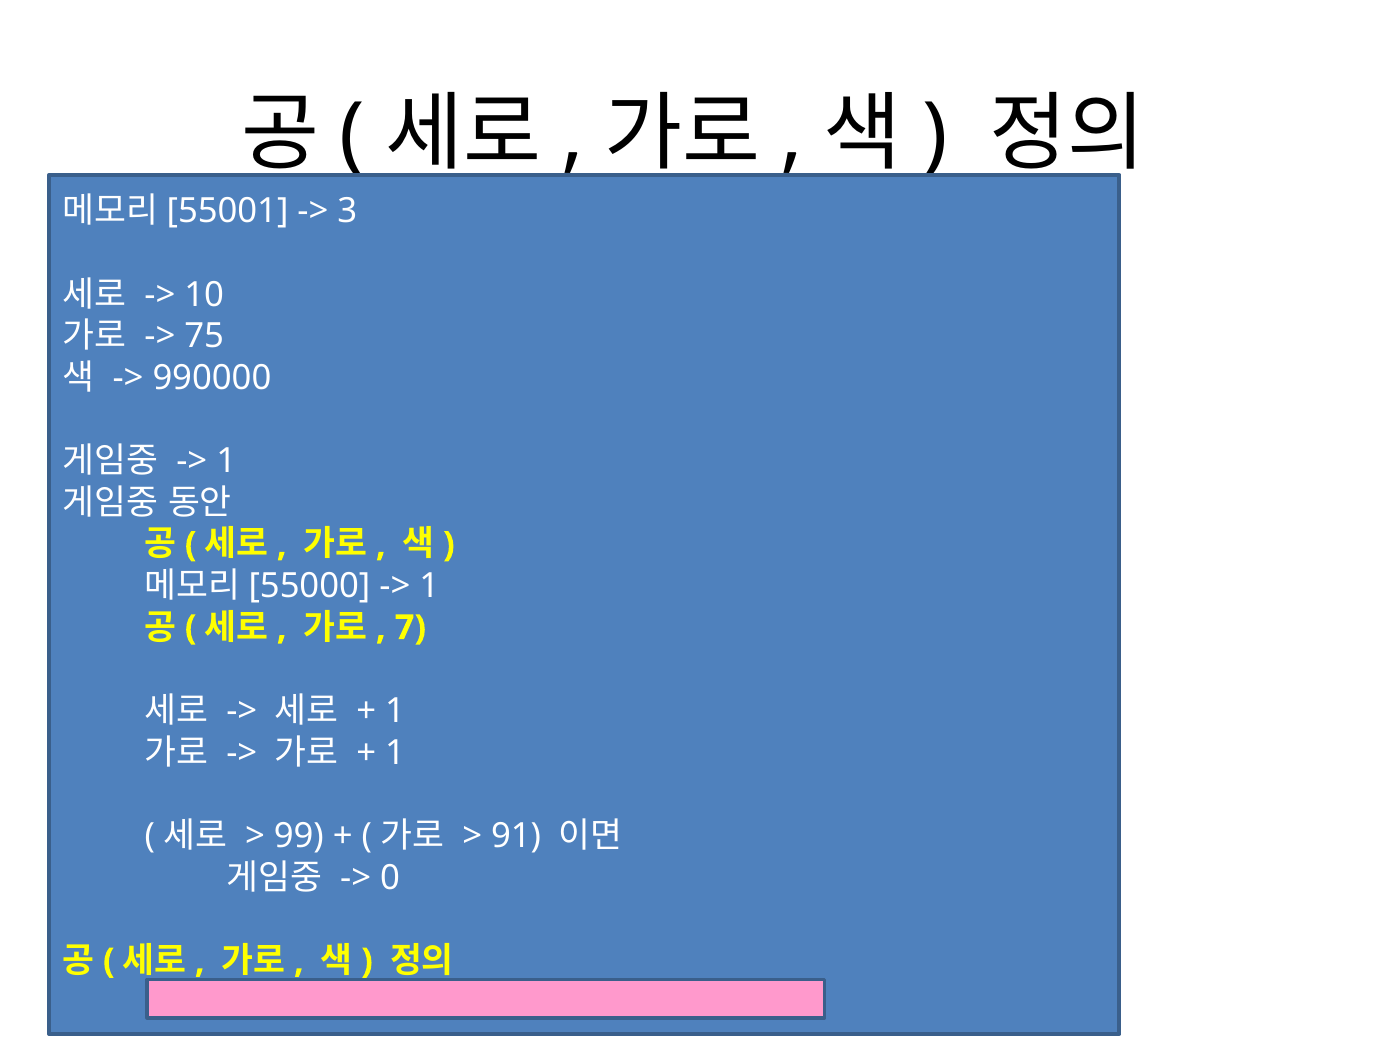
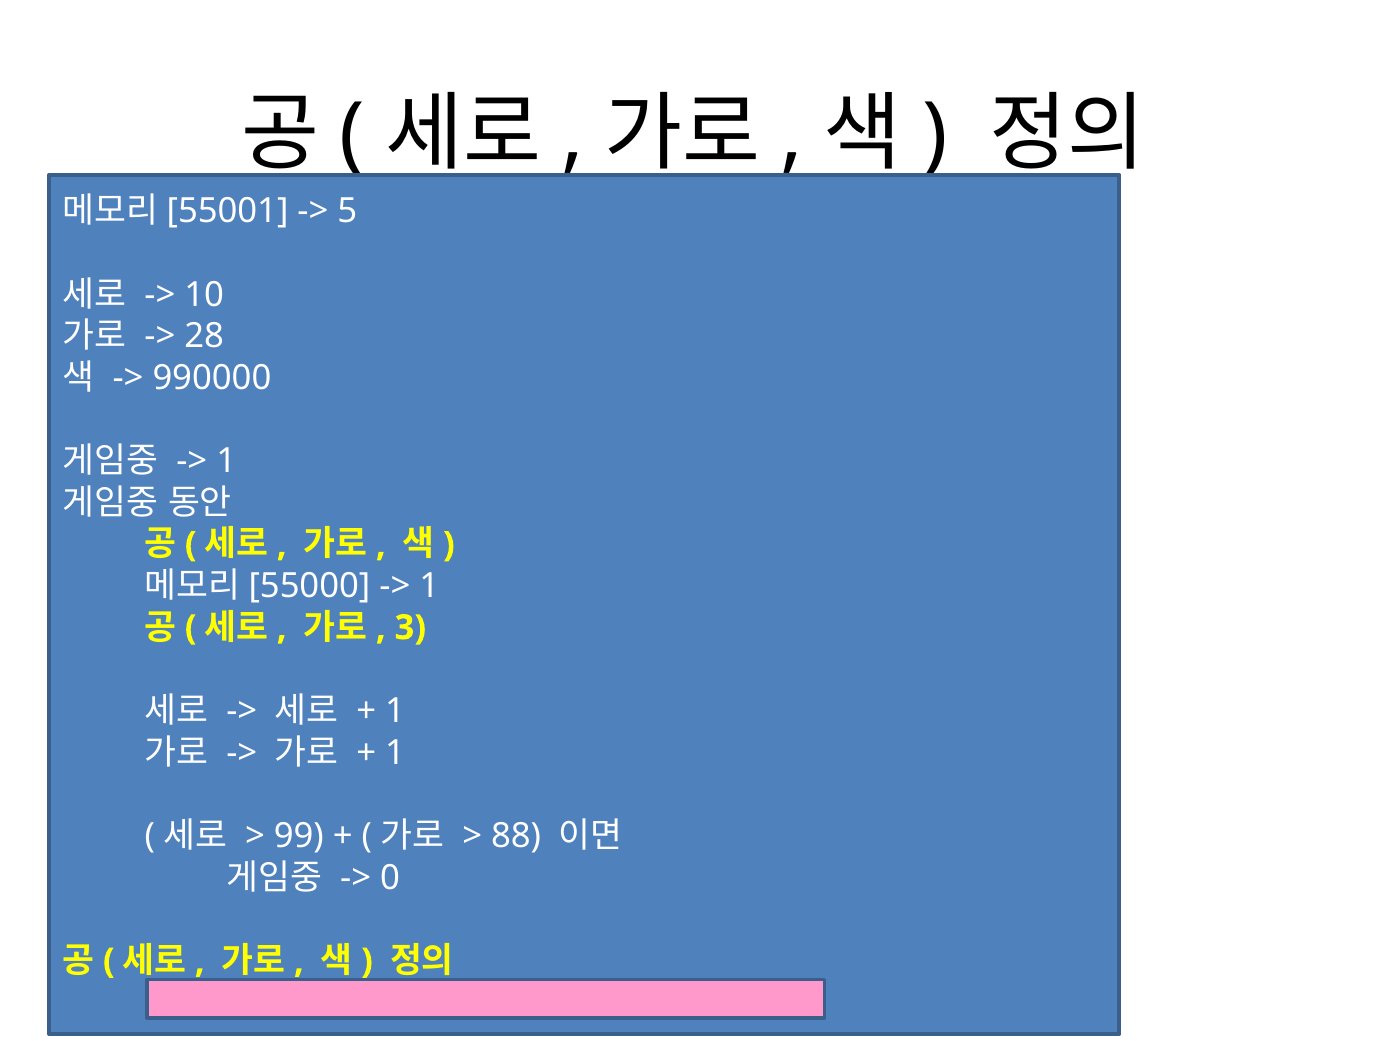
3: 3 -> 5
75: 75 -> 28
7: 7 -> 3
91: 91 -> 88
